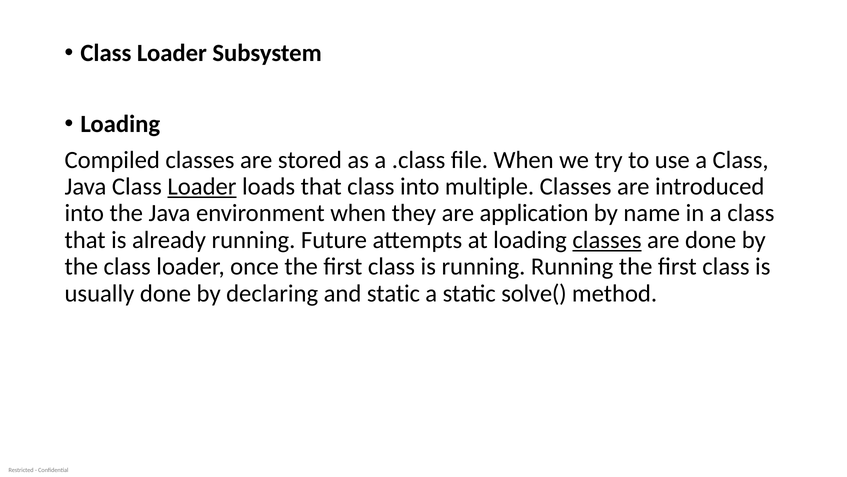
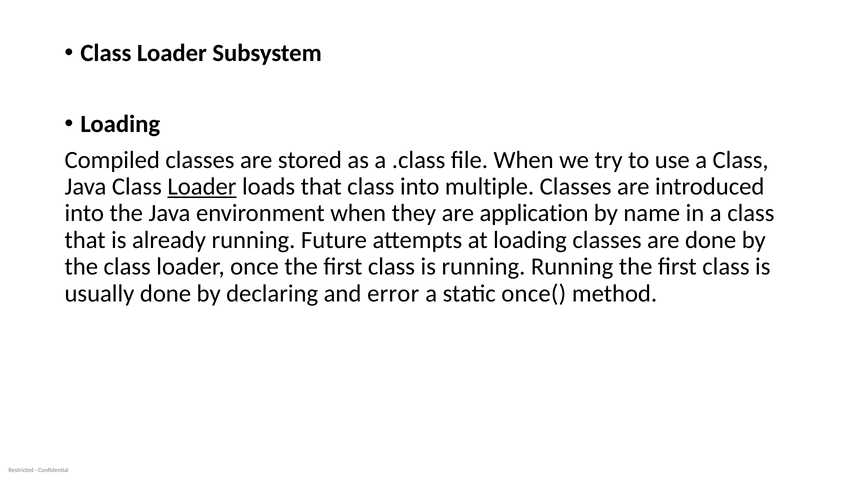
classes at (607, 240) underline: present -> none
and static: static -> error
solve(: solve( -> once(
